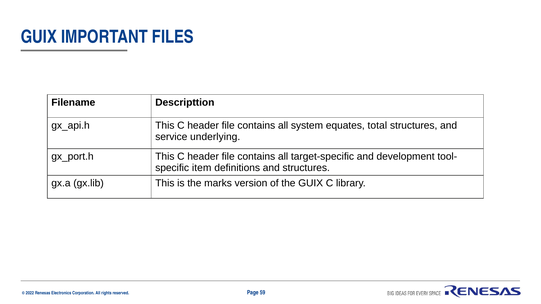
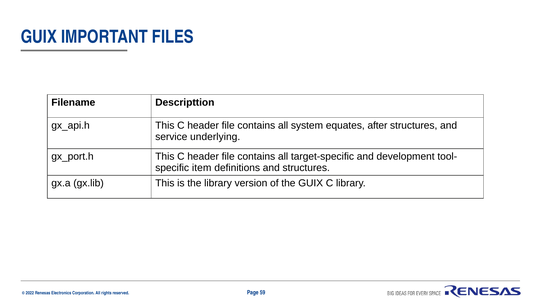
total: total -> after
the marks: marks -> library
